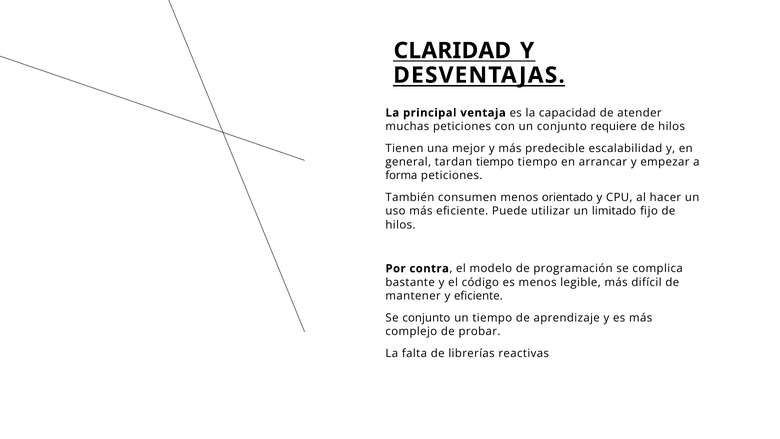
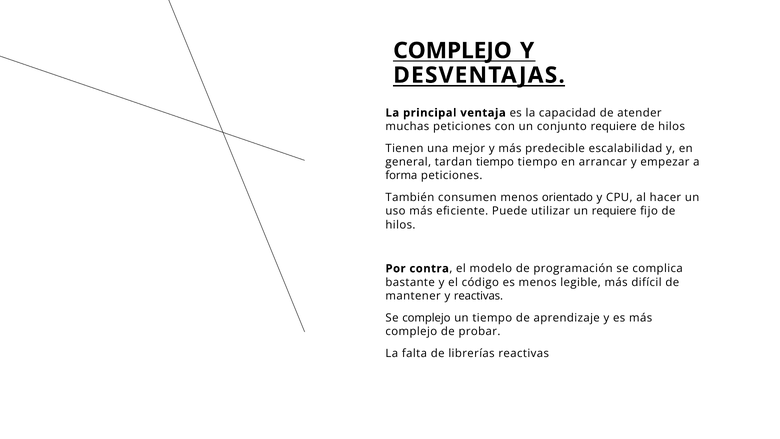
CLARIDAD at (452, 51): CLARIDAD -> COMPLEJO
un limitado: limitado -> requiere
y eficiente: eficiente -> reactivas
Se conjunto: conjunto -> complejo
